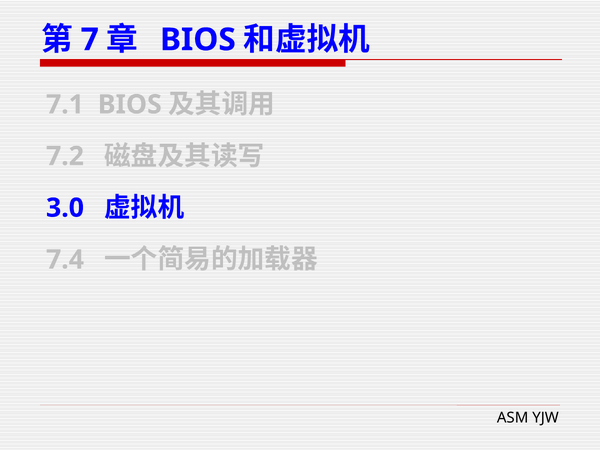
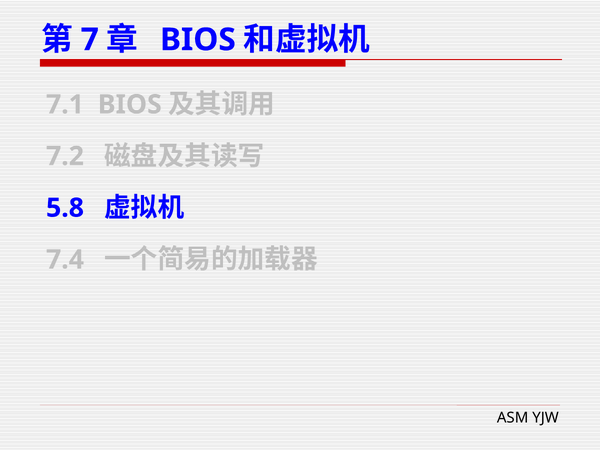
3.0: 3.0 -> 5.8
